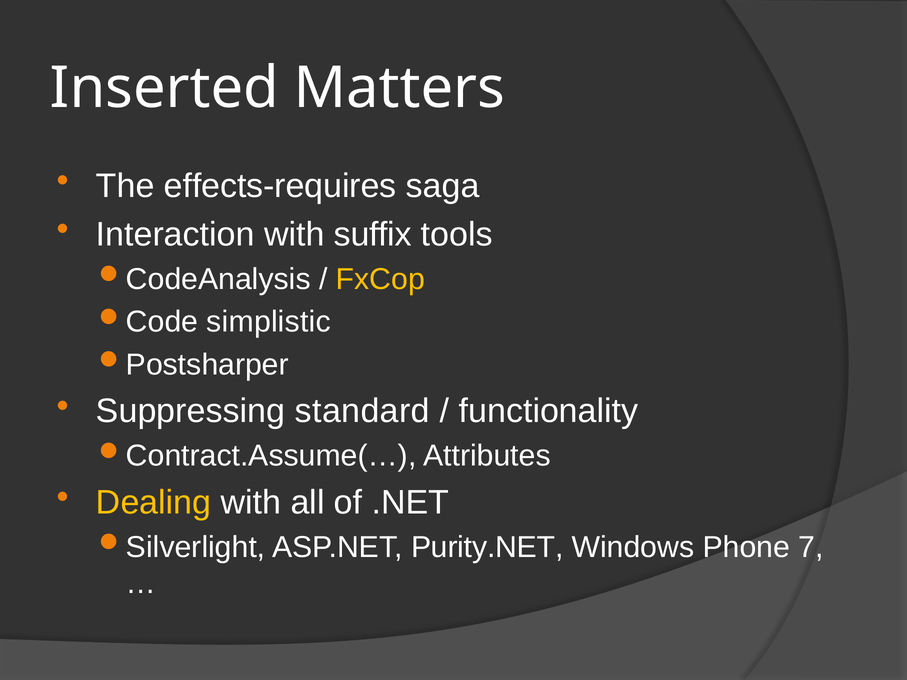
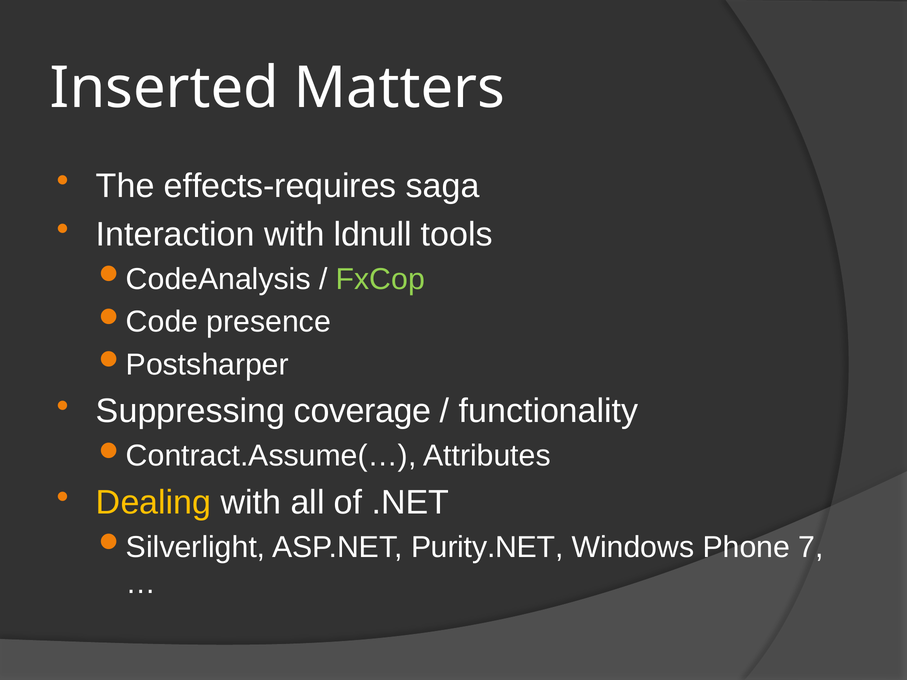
suffix: suffix -> ldnull
FxCop colour: yellow -> light green
simplistic: simplistic -> presence
standard: standard -> coverage
